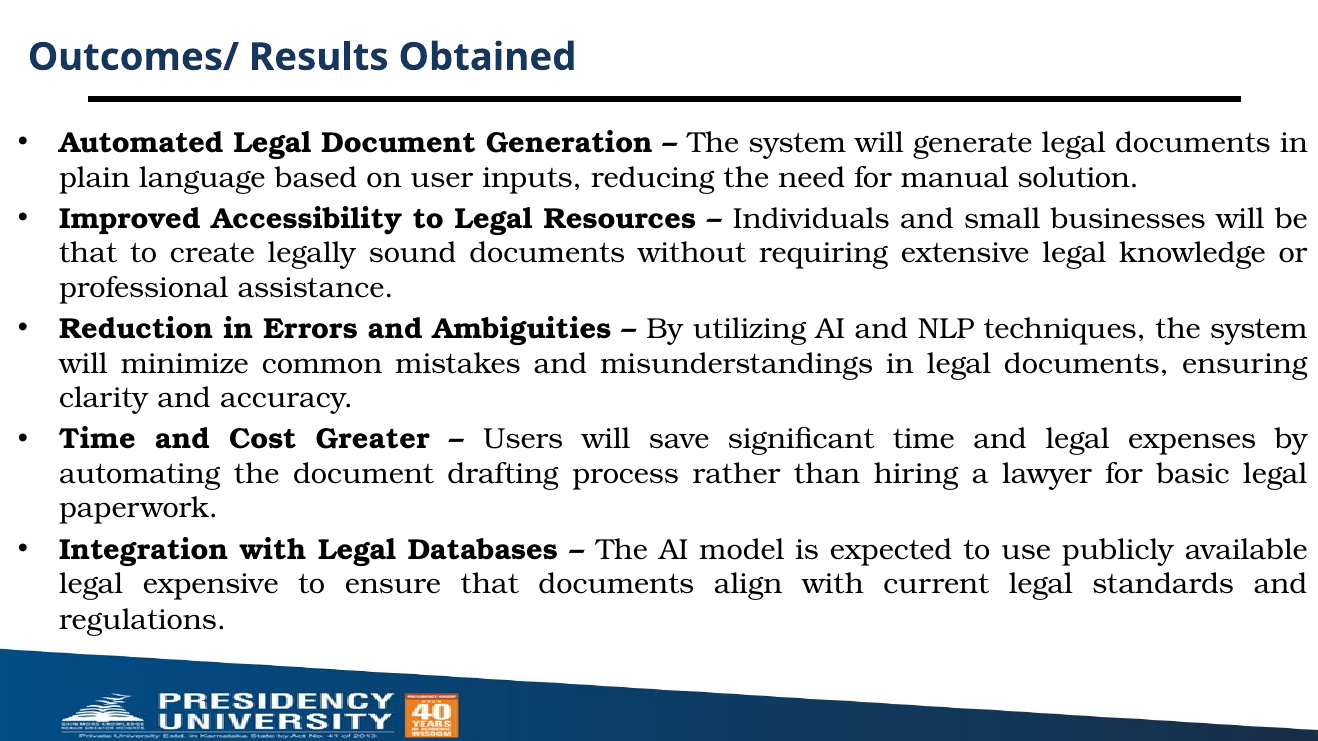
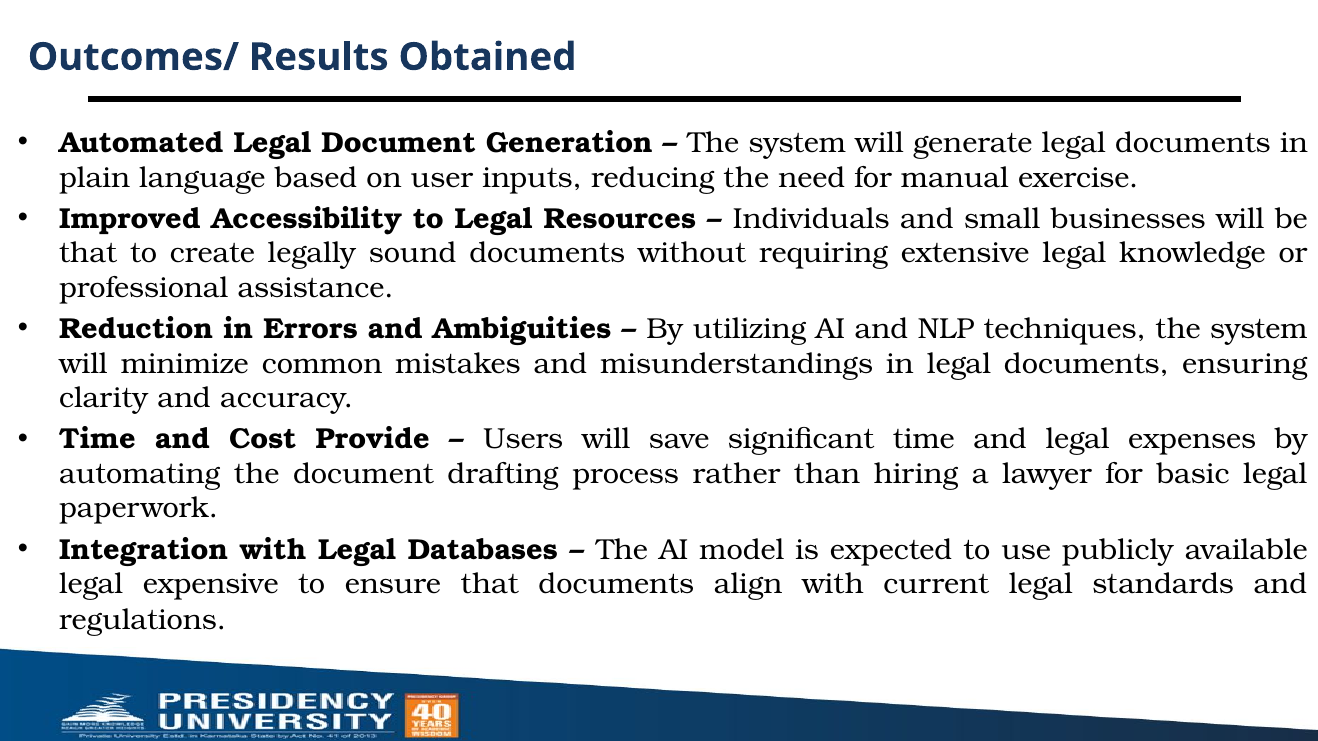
solution: solution -> exercise
Greater: Greater -> Provide
